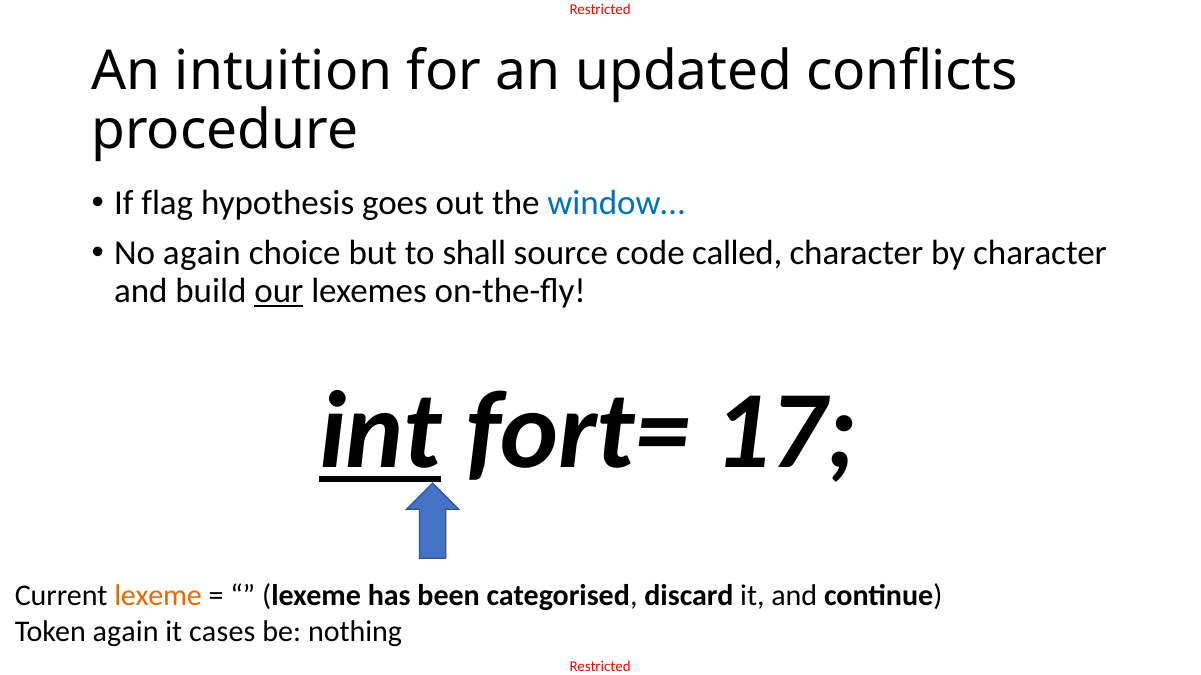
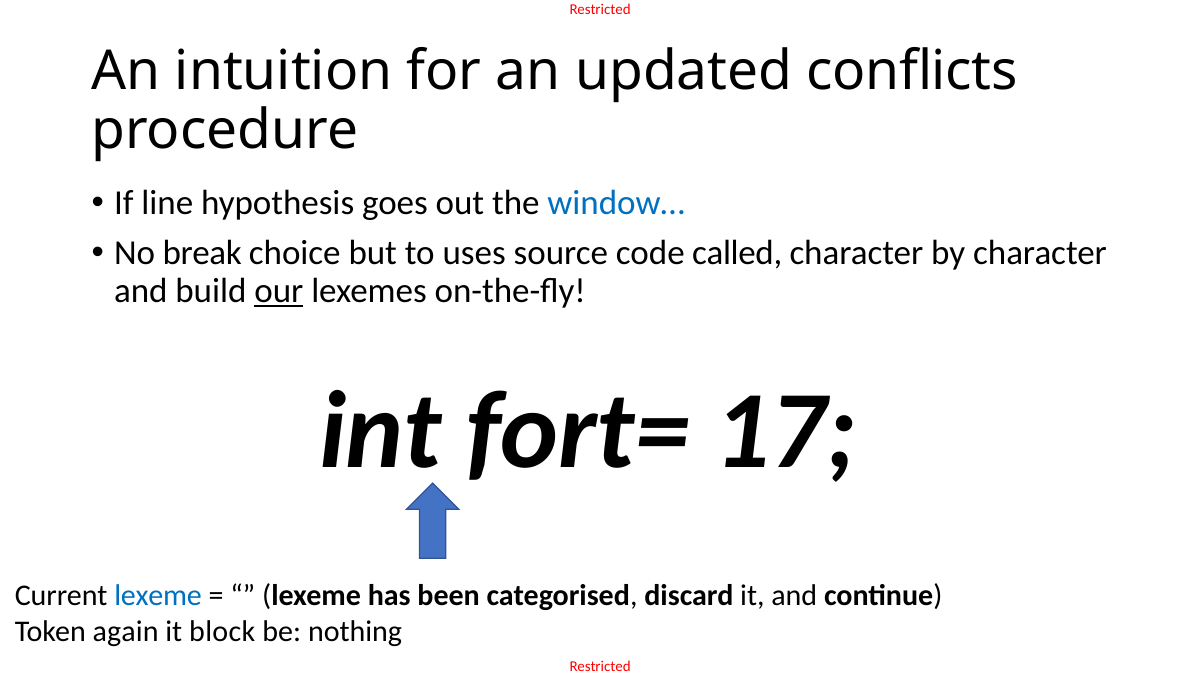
flag: flag -> line
No again: again -> break
shall: shall -> uses
int underline: present -> none
lexeme at (158, 596) colour: orange -> blue
cases: cases -> block
